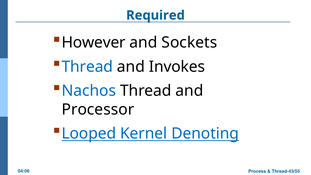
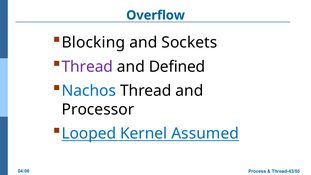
Required: Required -> Overflow
However: However -> Blocking
Thread at (87, 67) colour: blue -> purple
Invokes: Invokes -> Defined
Denoting: Denoting -> Assumed
